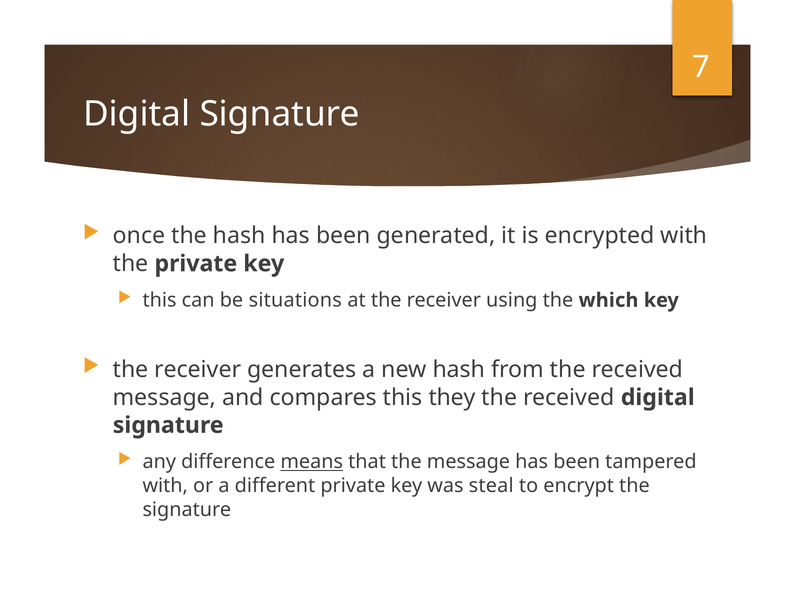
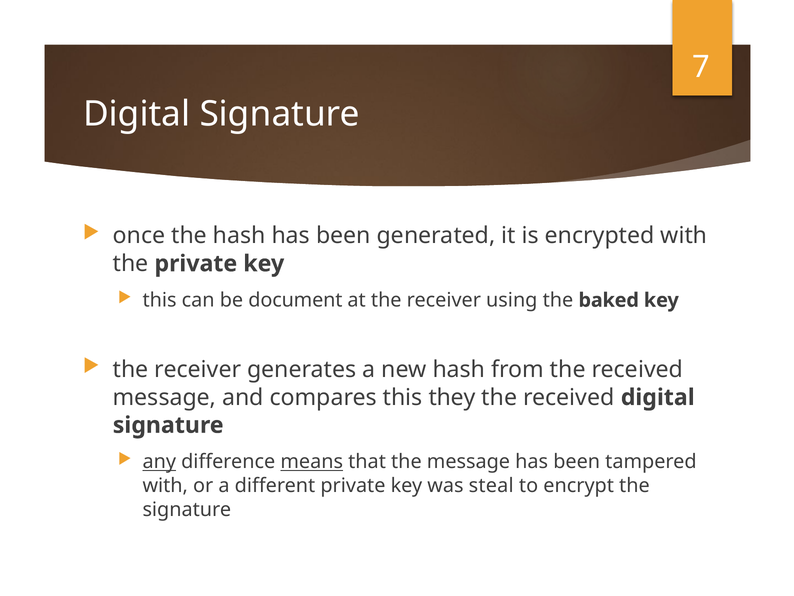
situations: situations -> document
which: which -> baked
any underline: none -> present
